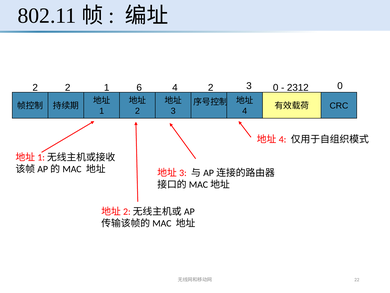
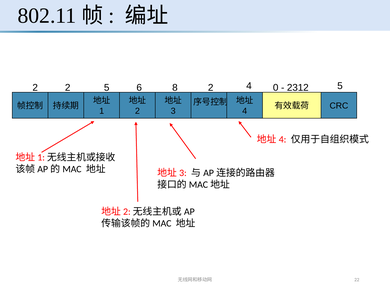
2 1: 1 -> 5
6 4: 4 -> 8
2 3: 3 -> 4
2312 0: 0 -> 5
